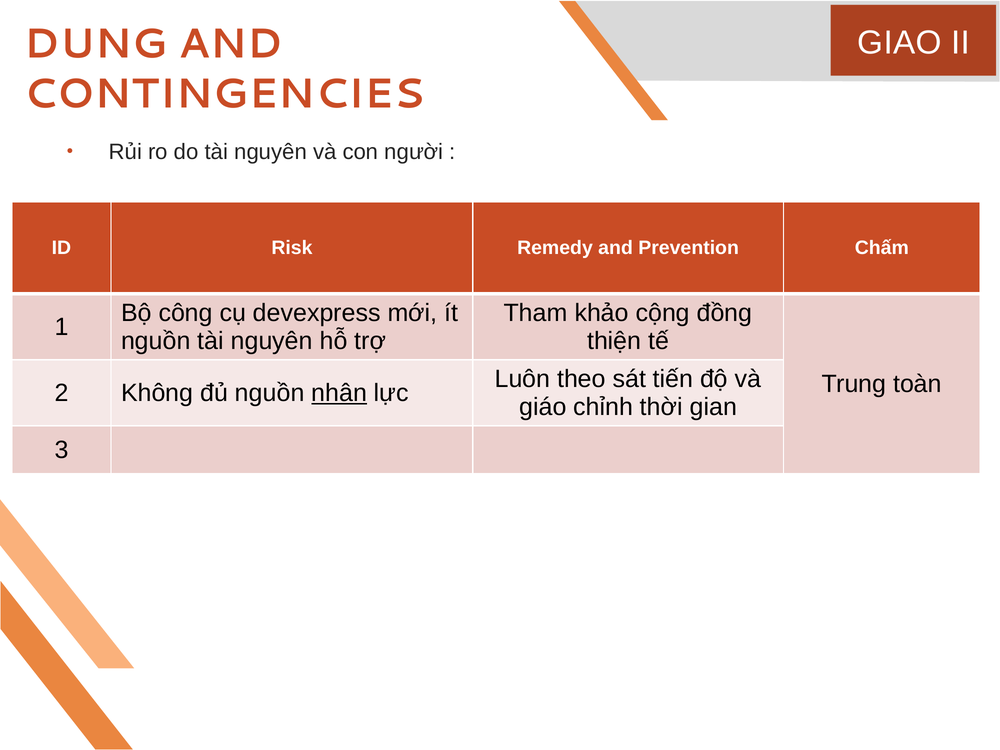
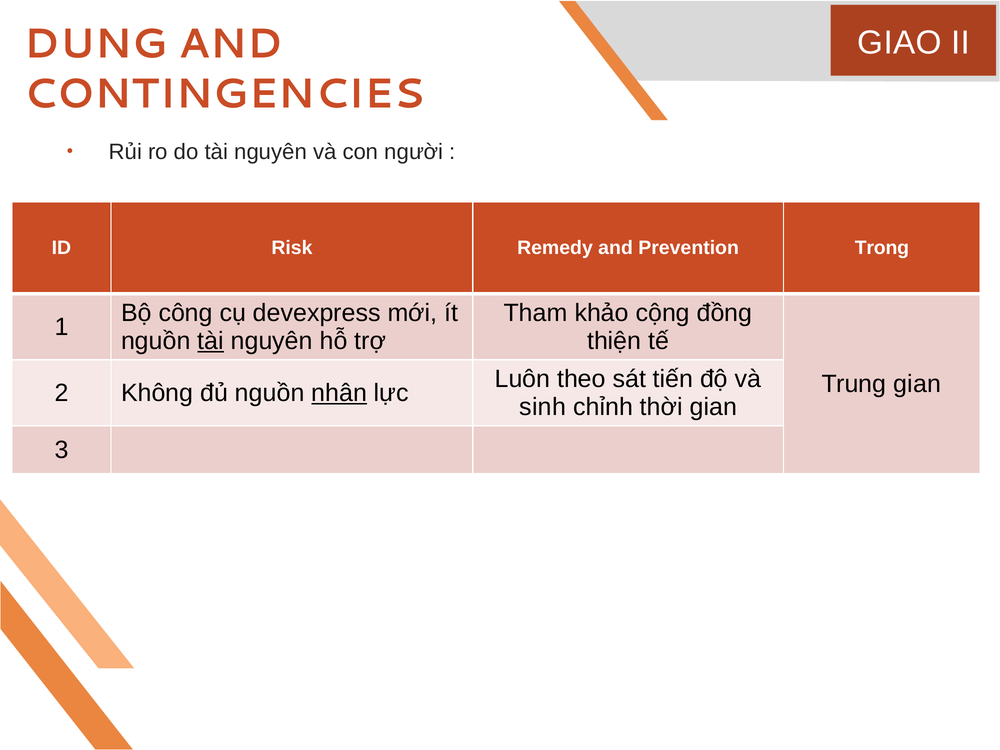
Chấm: Chấm -> Trong
tài at (211, 341) underline: none -> present
Trung toàn: toàn -> gian
giáo: giáo -> sinh
